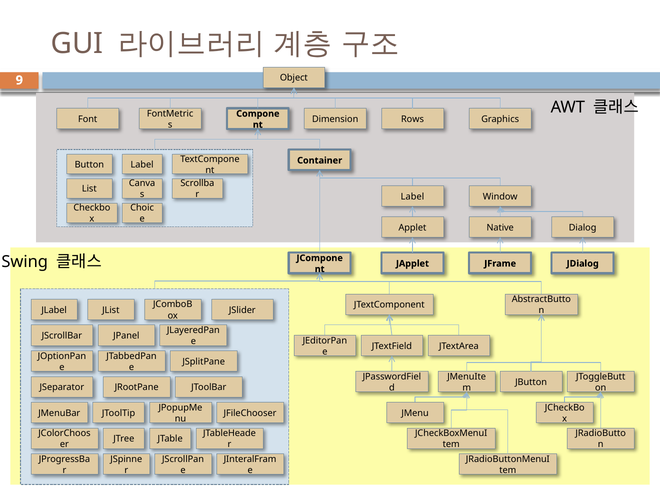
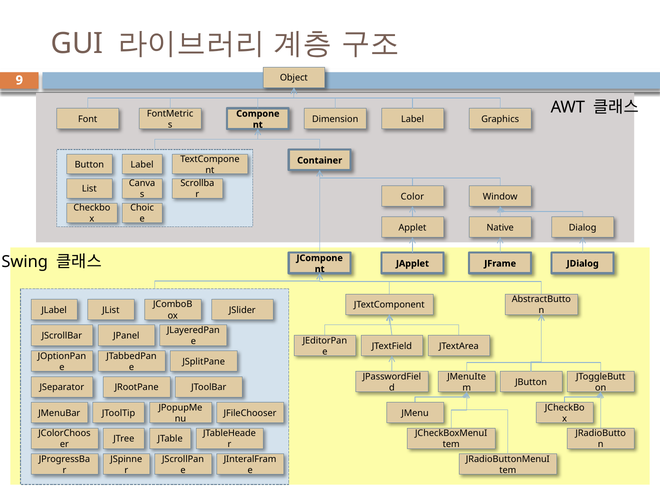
Dimension Rows: Rows -> Label
Label at (412, 197): Label -> Color
